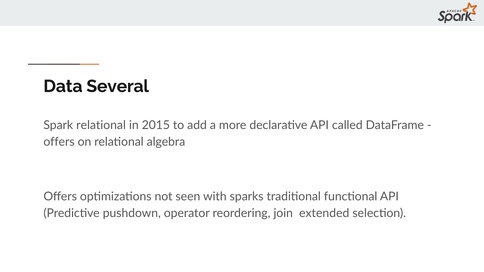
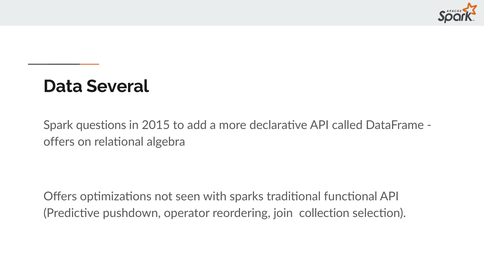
Spark relational: relational -> questions
extended: extended -> collection
